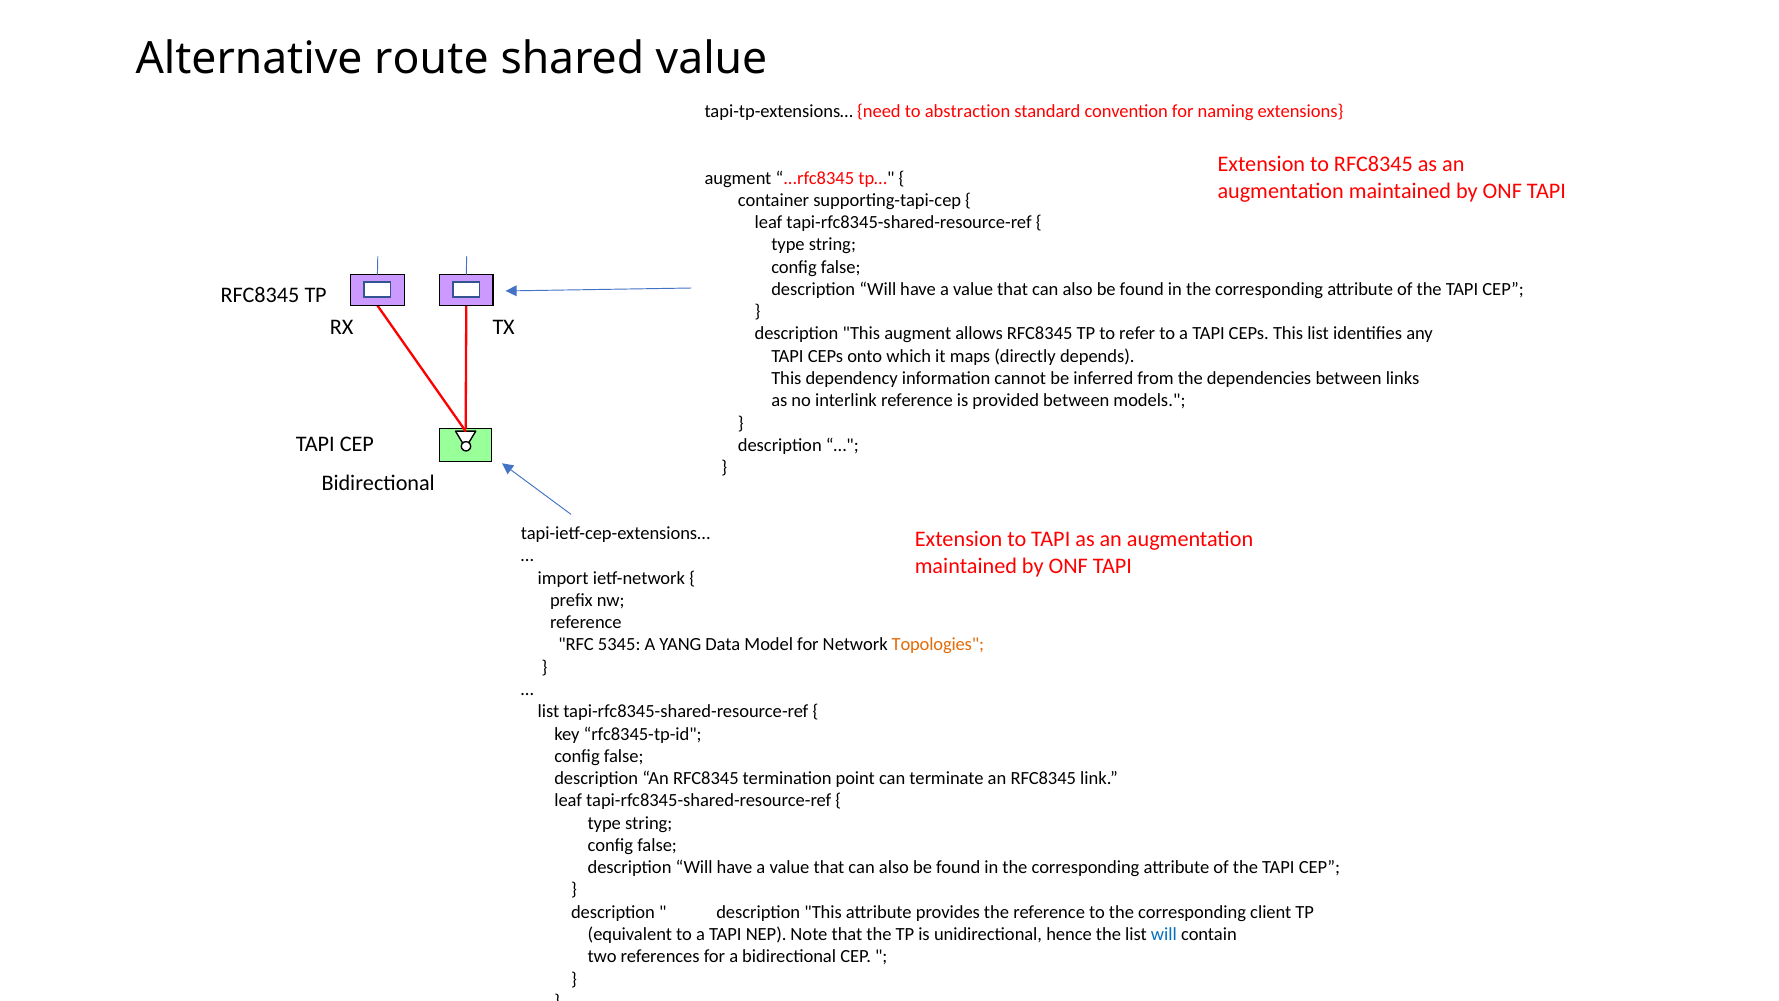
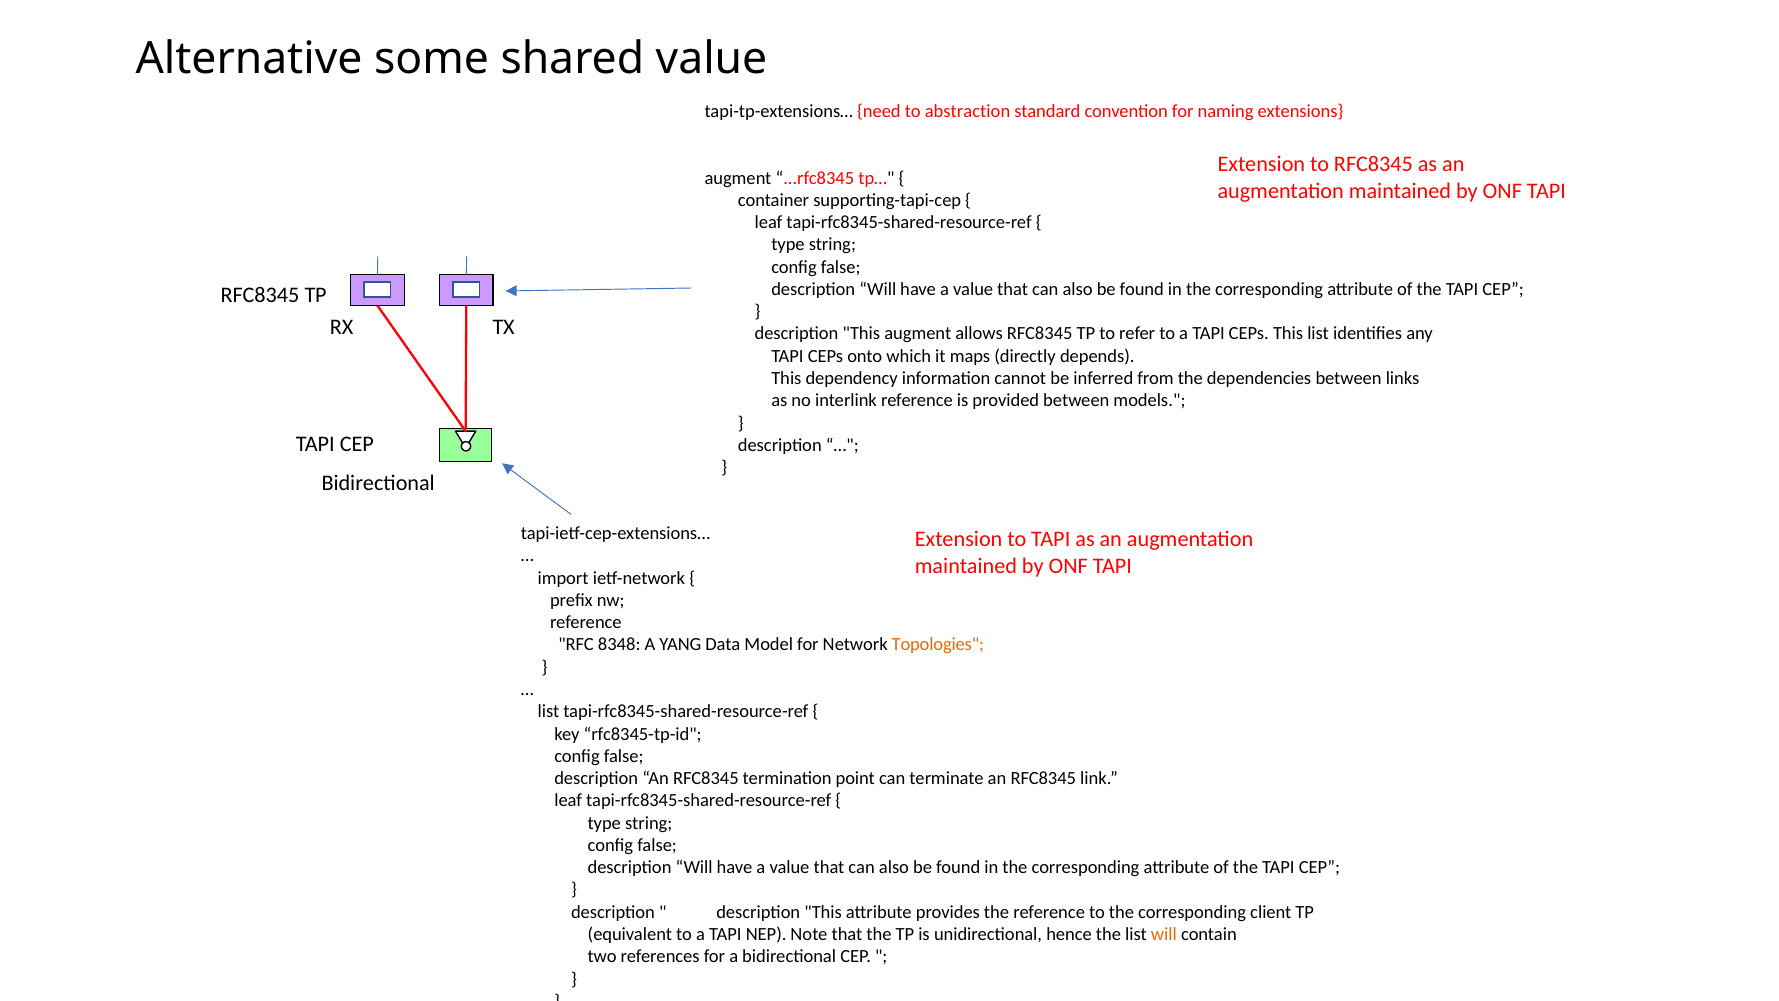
route: route -> some
5345: 5345 -> 8348
will at (1164, 934) colour: blue -> orange
